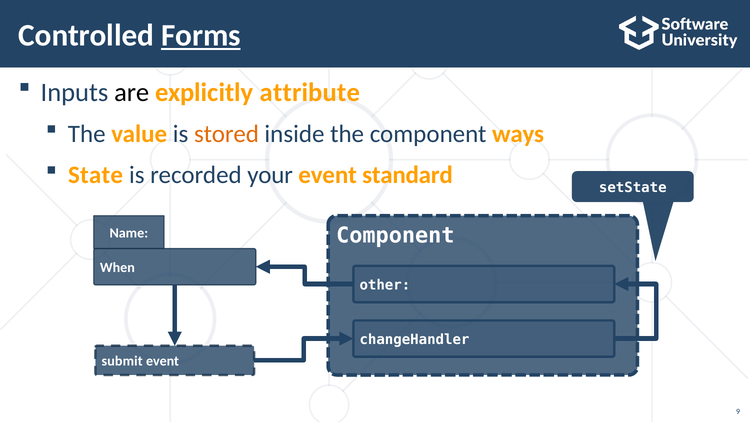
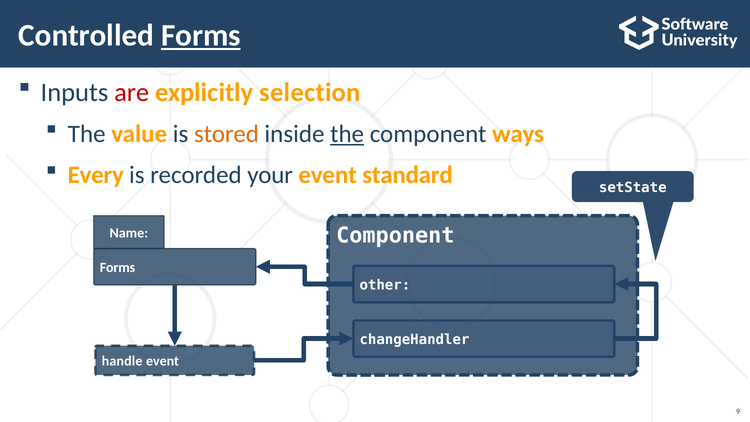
are colour: black -> red
attribute: attribute -> selection
the at (347, 134) underline: none -> present
State: State -> Every
When at (117, 268): When -> Forms
submit: submit -> handle
